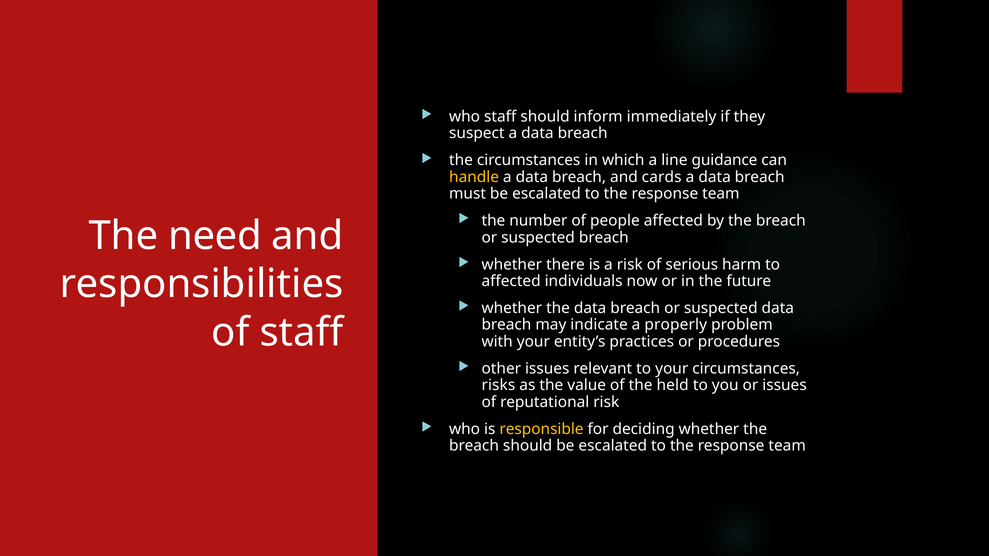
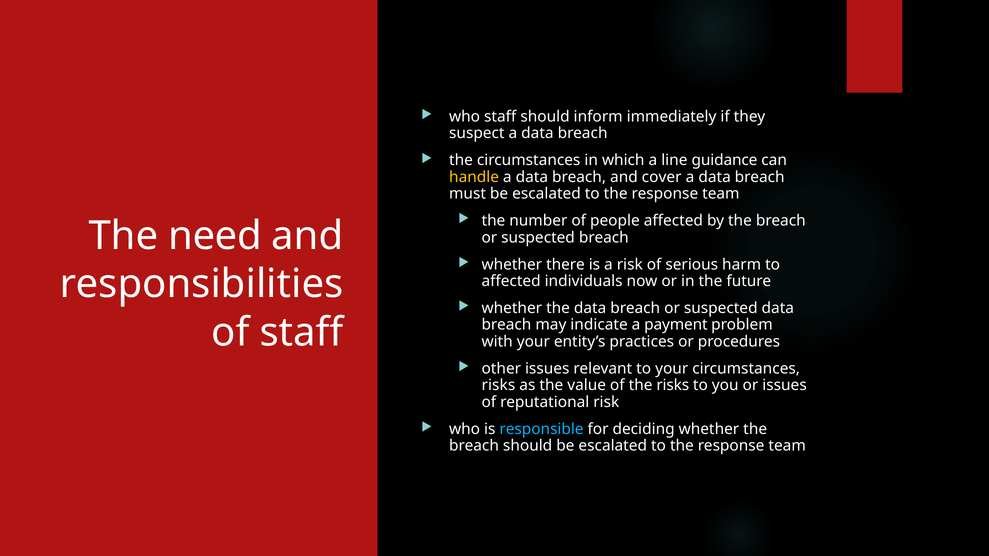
cards: cards -> cover
properly: properly -> payment
the held: held -> risks
responsible colour: yellow -> light blue
